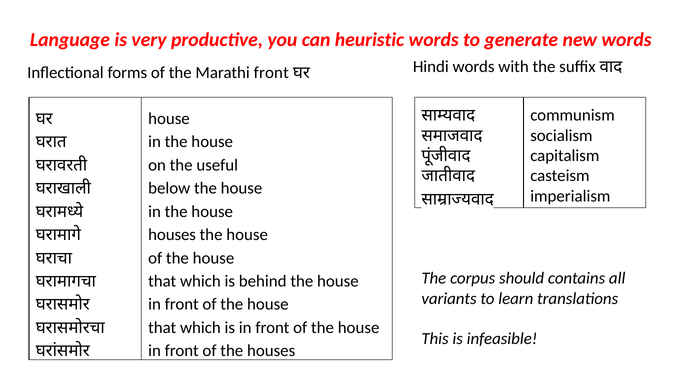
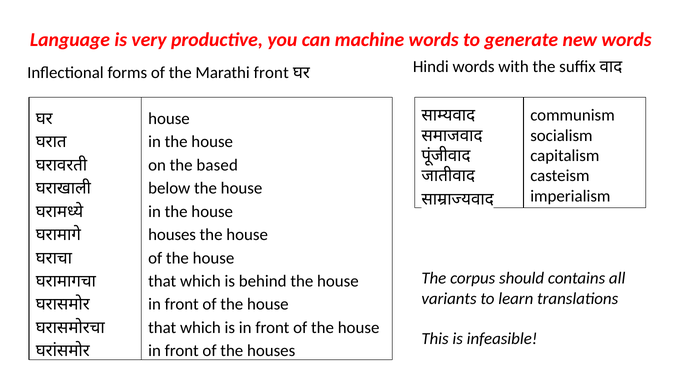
heuristic: heuristic -> machine
useful: useful -> based
